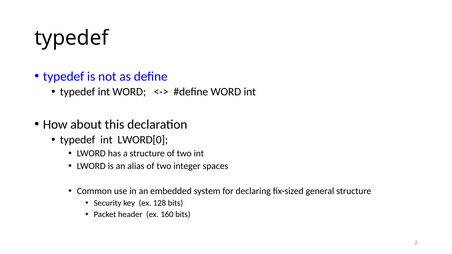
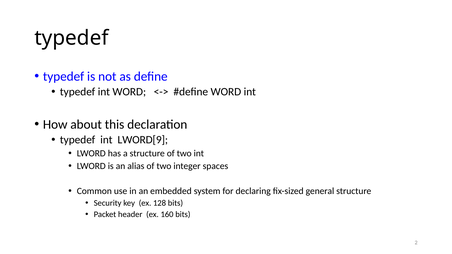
LWORD[0: LWORD[0 -> LWORD[9
